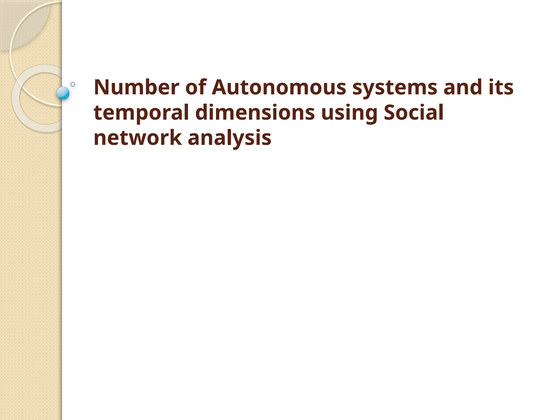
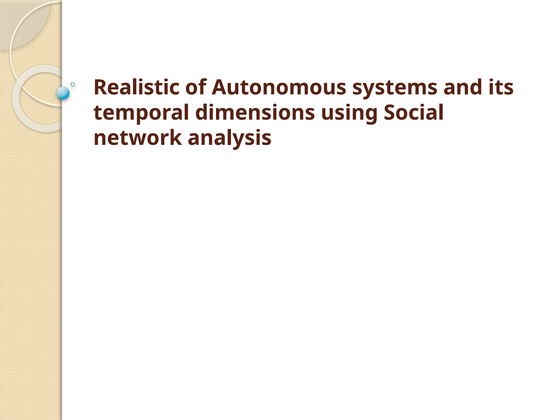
Number: Number -> Realistic
